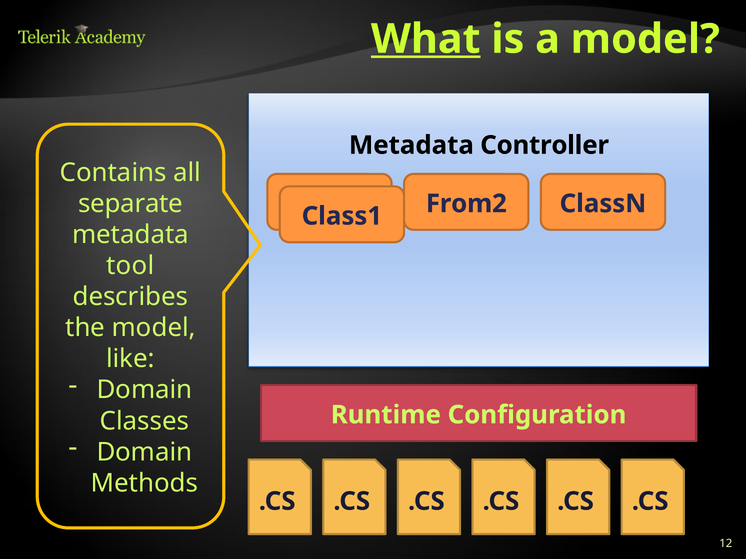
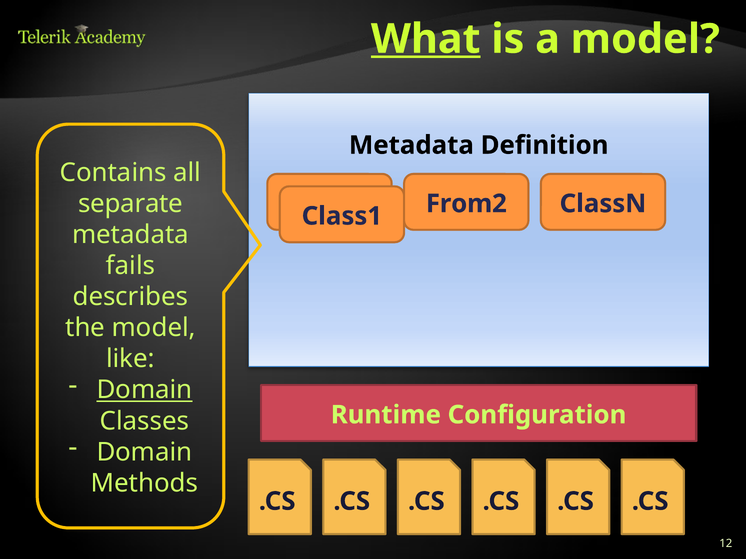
Controller: Controller -> Definition
tool: tool -> fails
Domain at (144, 390) underline: none -> present
